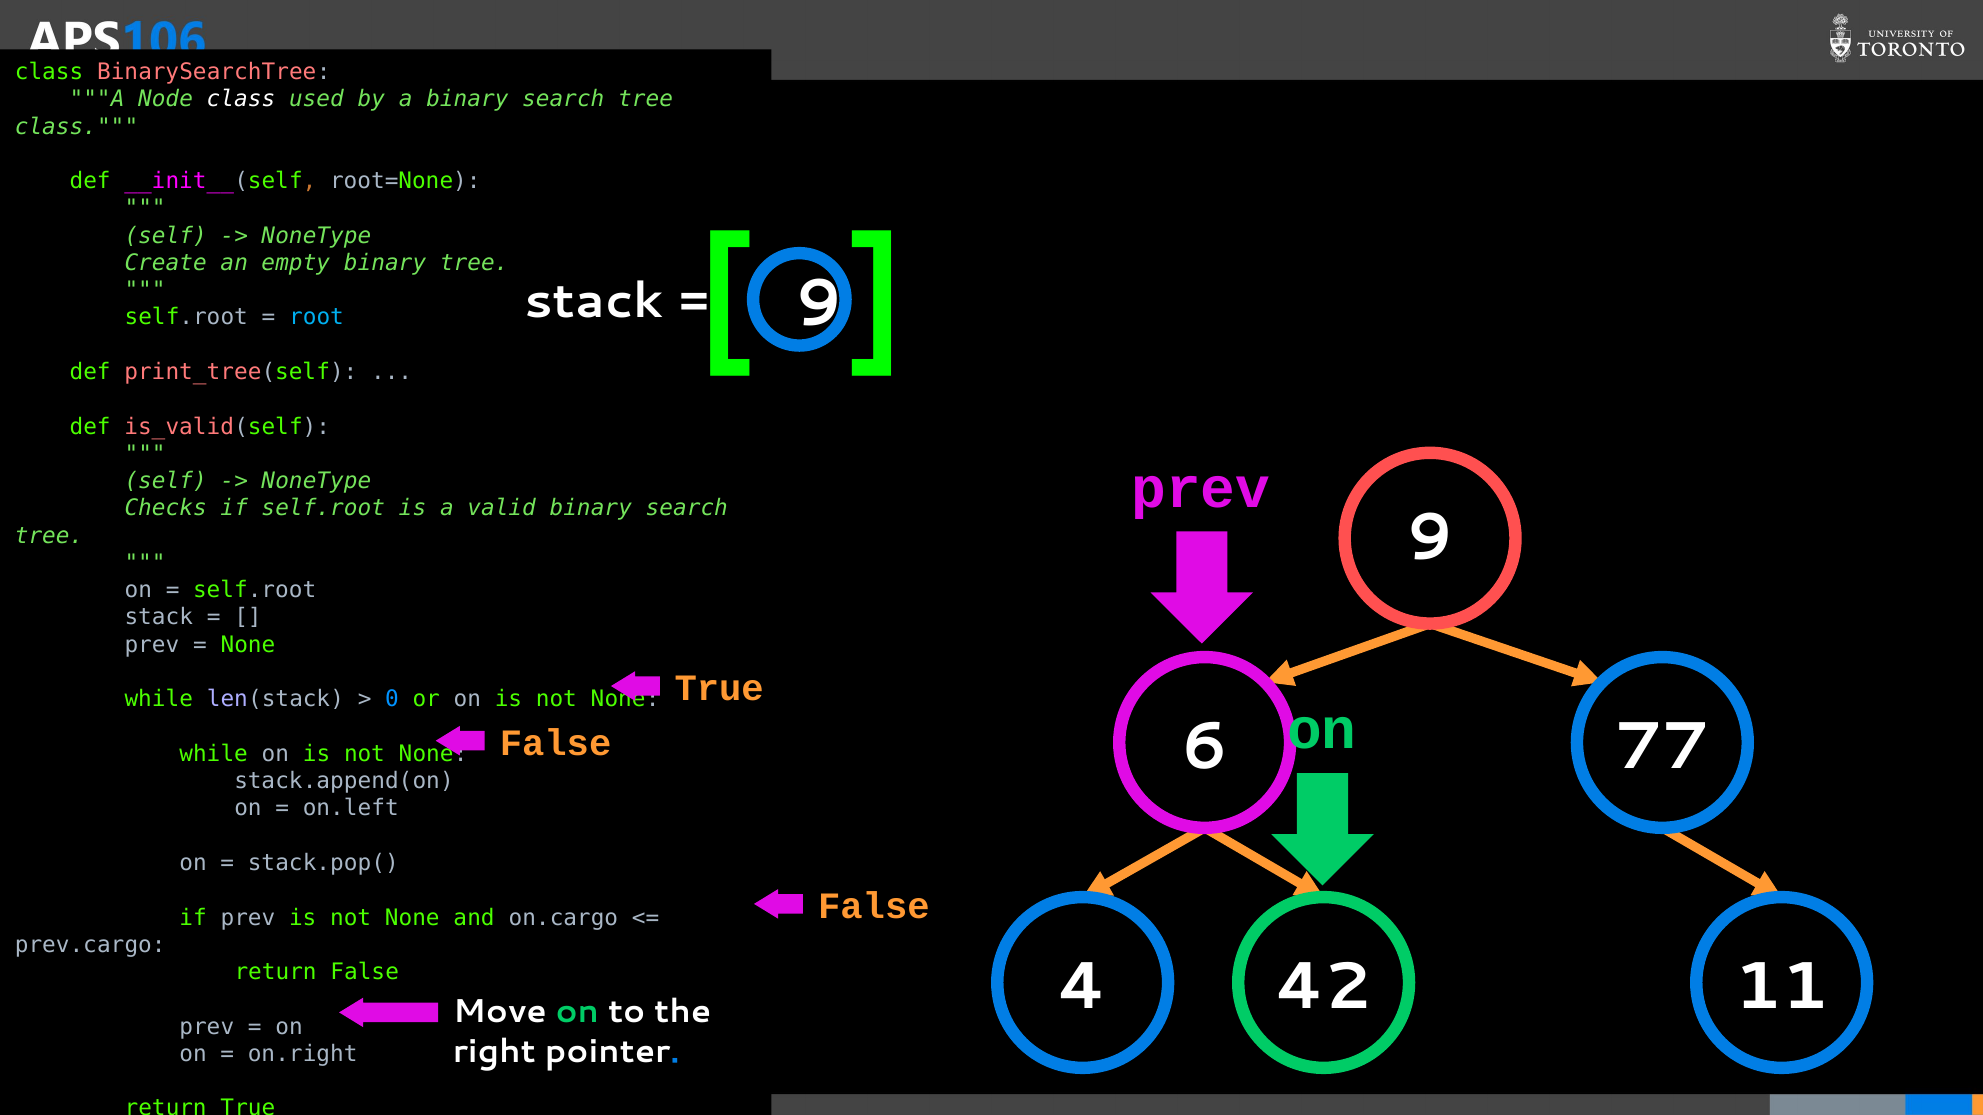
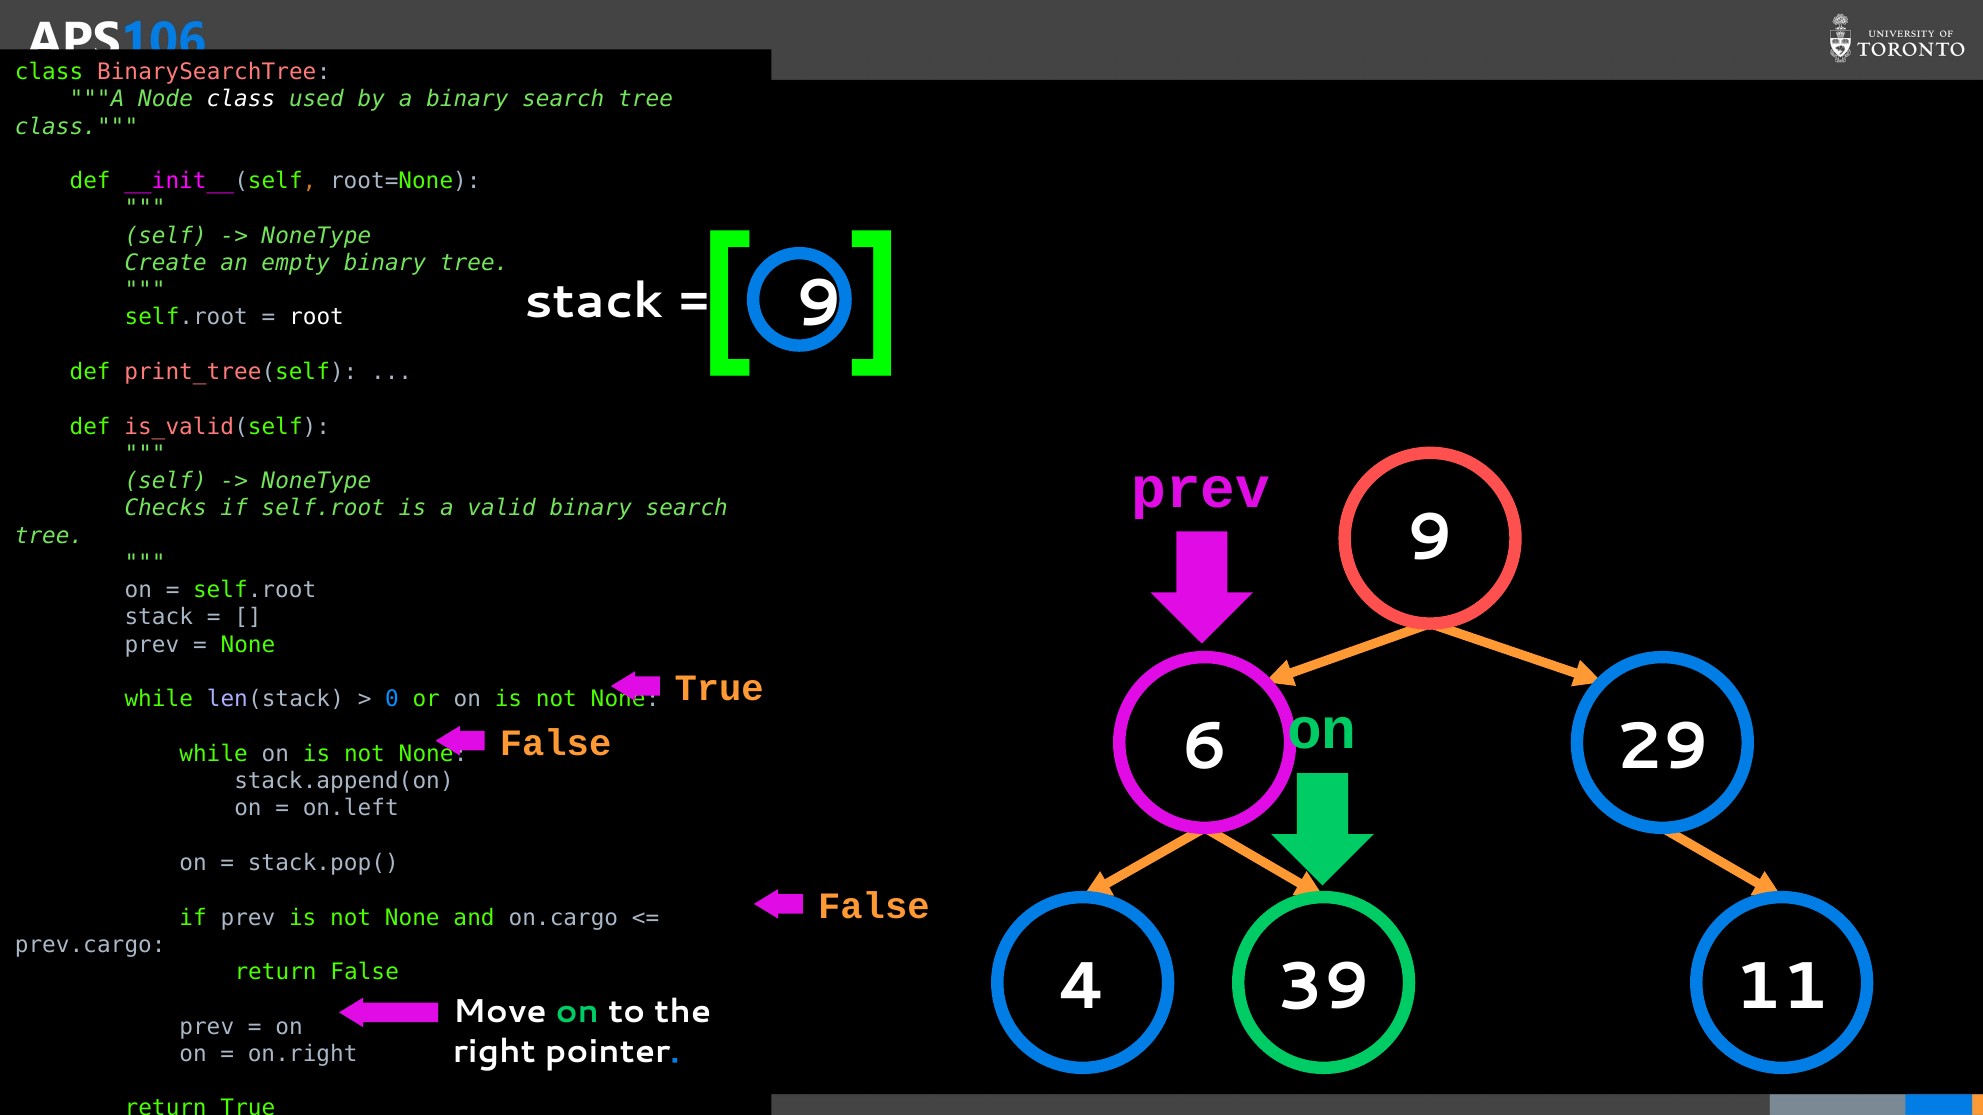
root colour: light blue -> white
77: 77 -> 29
42: 42 -> 39
